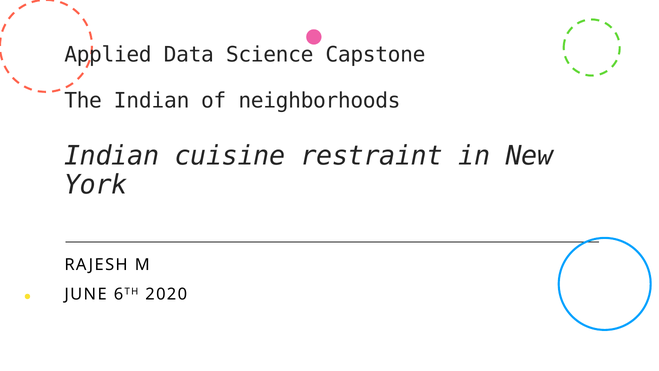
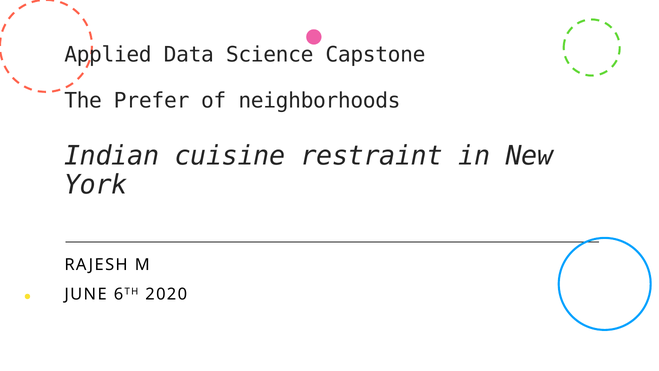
The Indian: Indian -> Prefer
